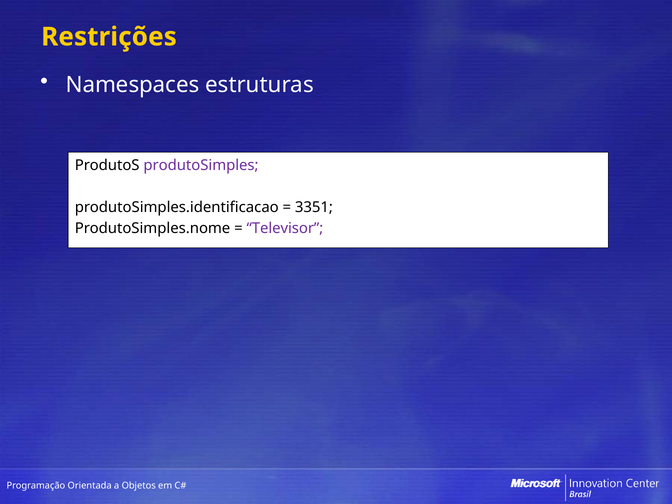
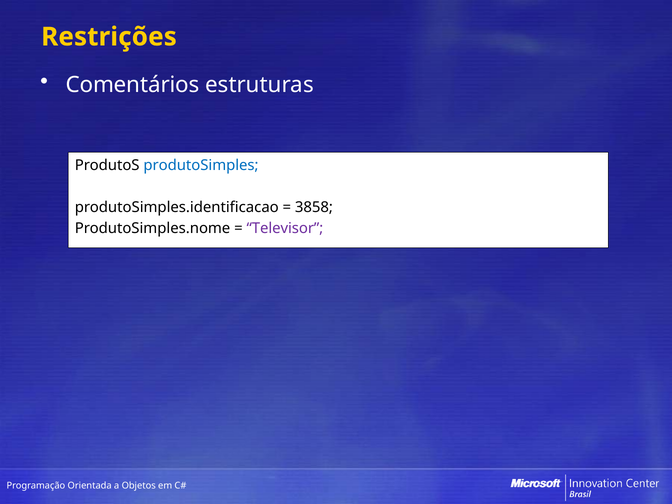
Namespaces: Namespaces -> Comentários
produtoSimples colour: purple -> blue
3351: 3351 -> 3858
